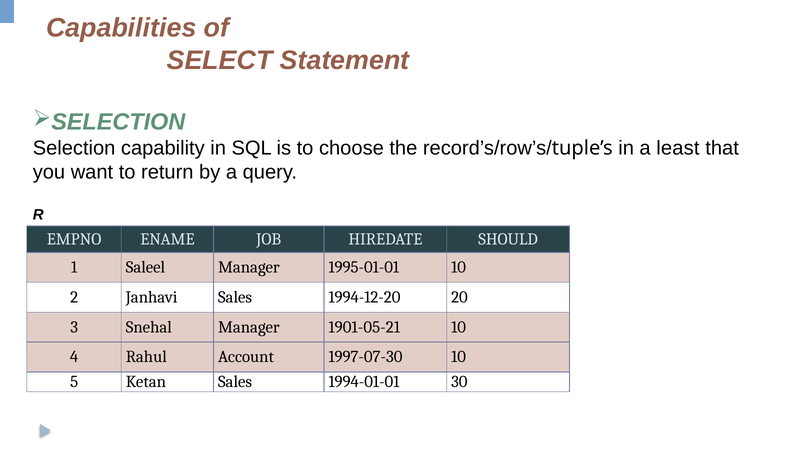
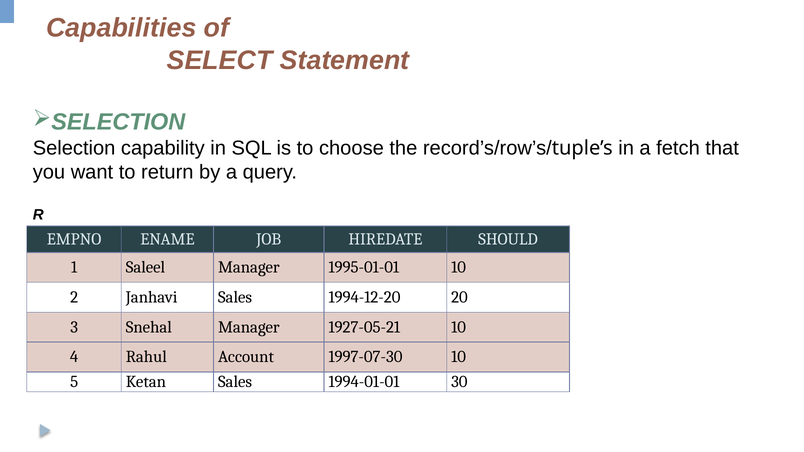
least: least -> fetch
1901-05-21: 1901-05-21 -> 1927-05-21
